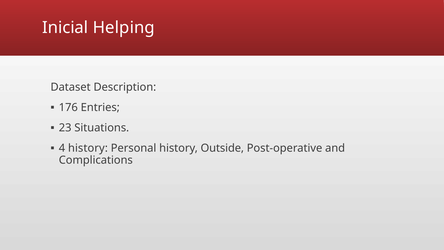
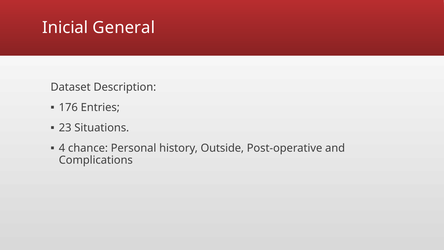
Helping: Helping -> General
4 history: history -> chance
